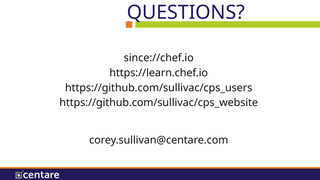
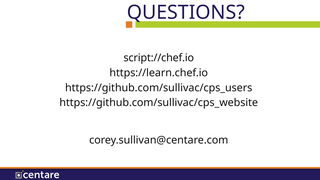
since://chef.io: since://chef.io -> script://chef.io
